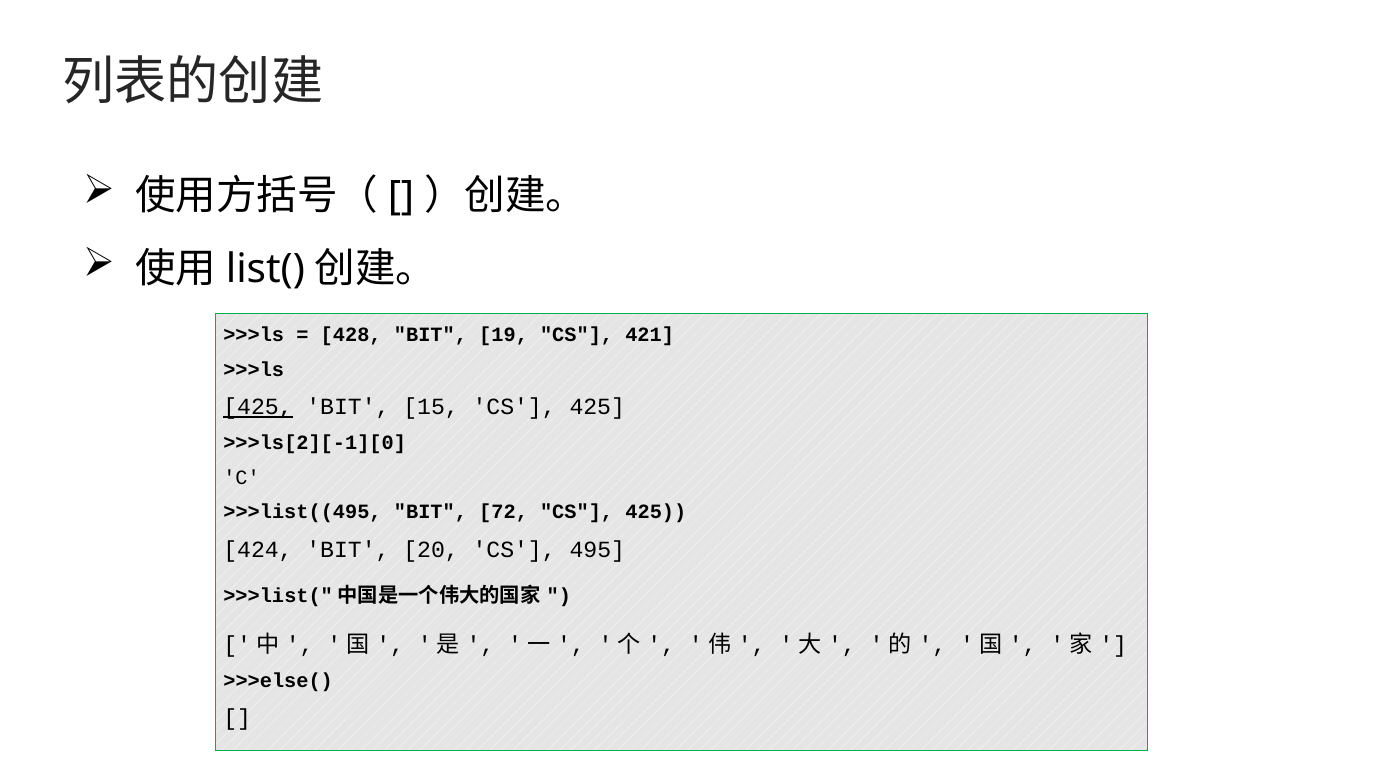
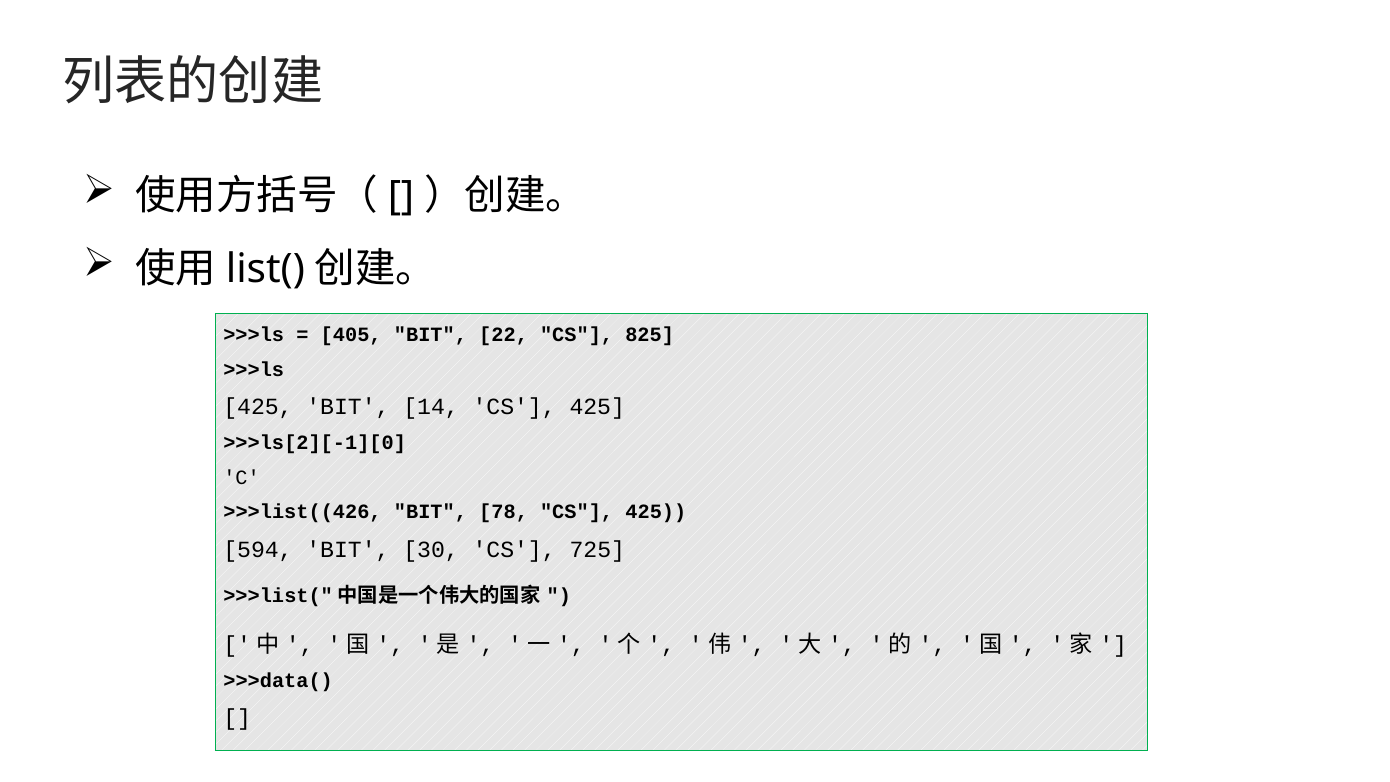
428: 428 -> 405
19: 19 -> 22
421: 421 -> 825
425 at (258, 407) underline: present -> none
15: 15 -> 14
>>>list((495: >>>list((495 -> >>>list((426
72: 72 -> 78
424: 424 -> 594
20: 20 -> 30
495: 495 -> 725
>>>else(: >>>else( -> >>>data(
